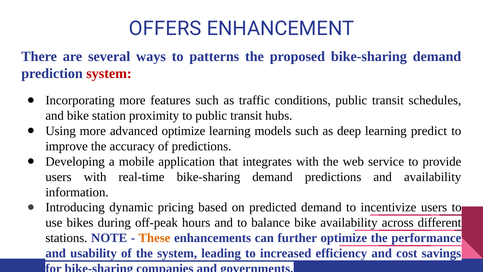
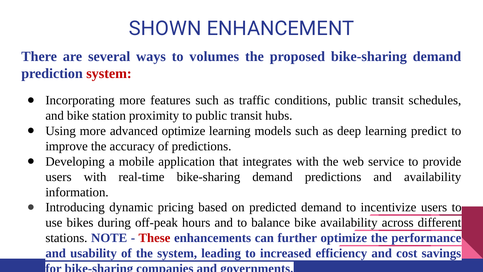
OFFERS: OFFERS -> SHOWN
patterns: patterns -> volumes
These colour: orange -> red
